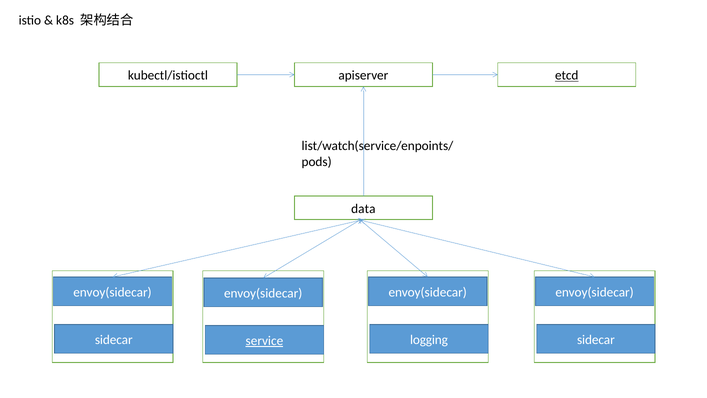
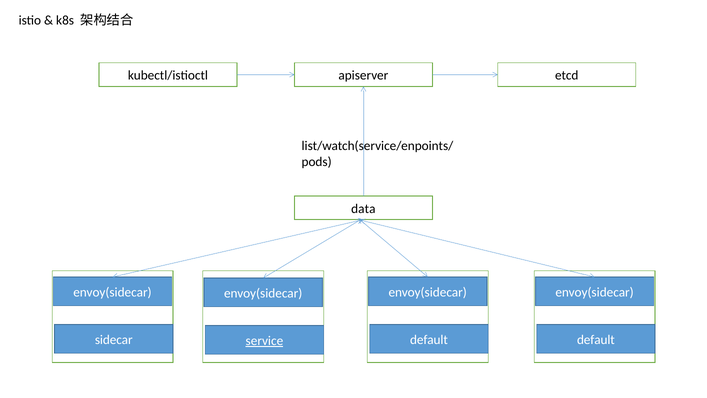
etcd underline: present -> none
logging at (429, 340): logging -> default
sidecar at (596, 340): sidecar -> default
